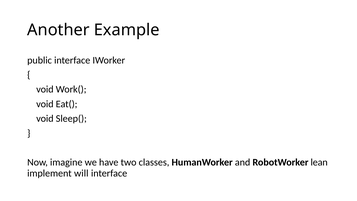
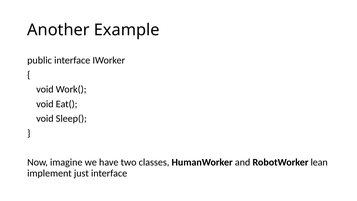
will: will -> just
